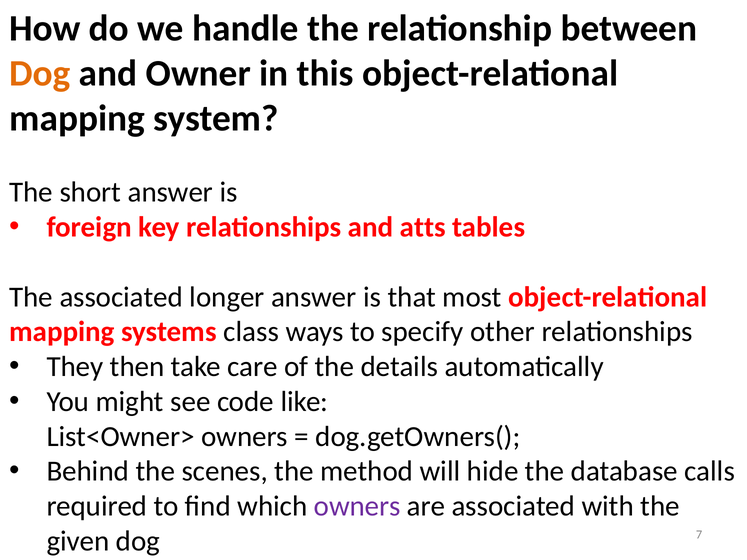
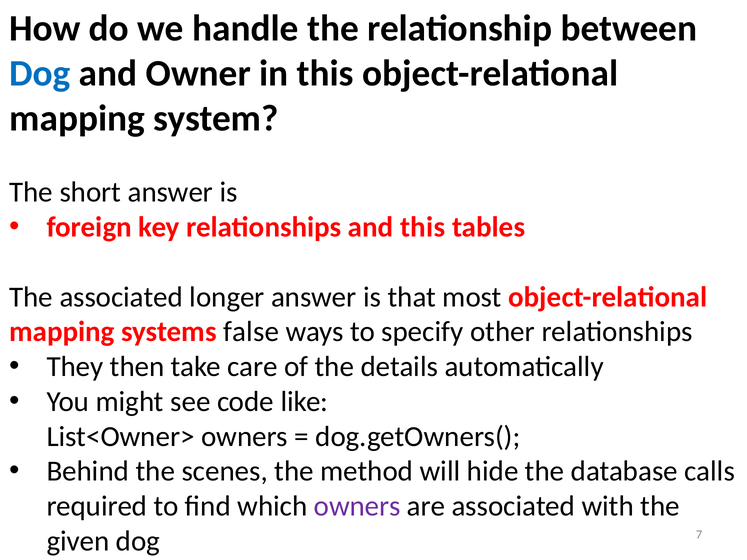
Dog at (40, 73) colour: orange -> blue
and atts: atts -> this
class: class -> false
